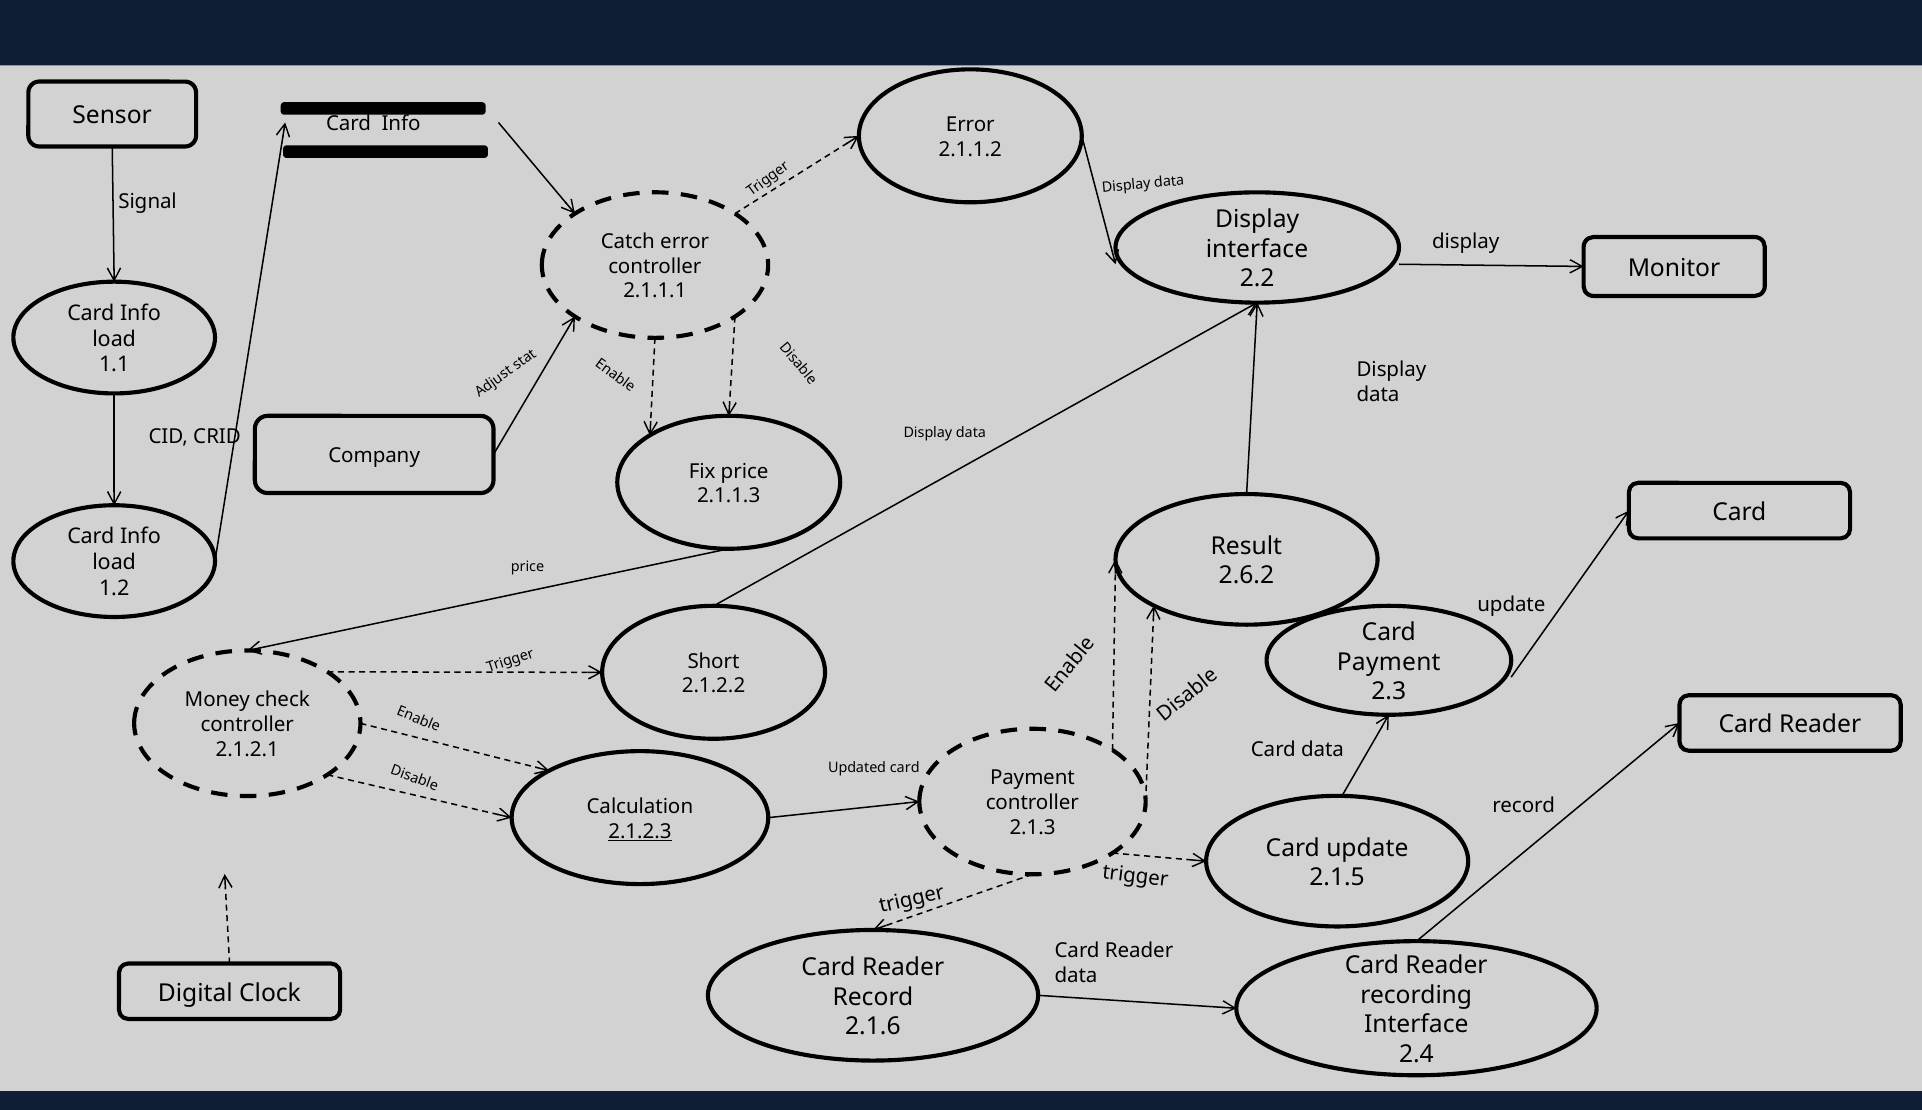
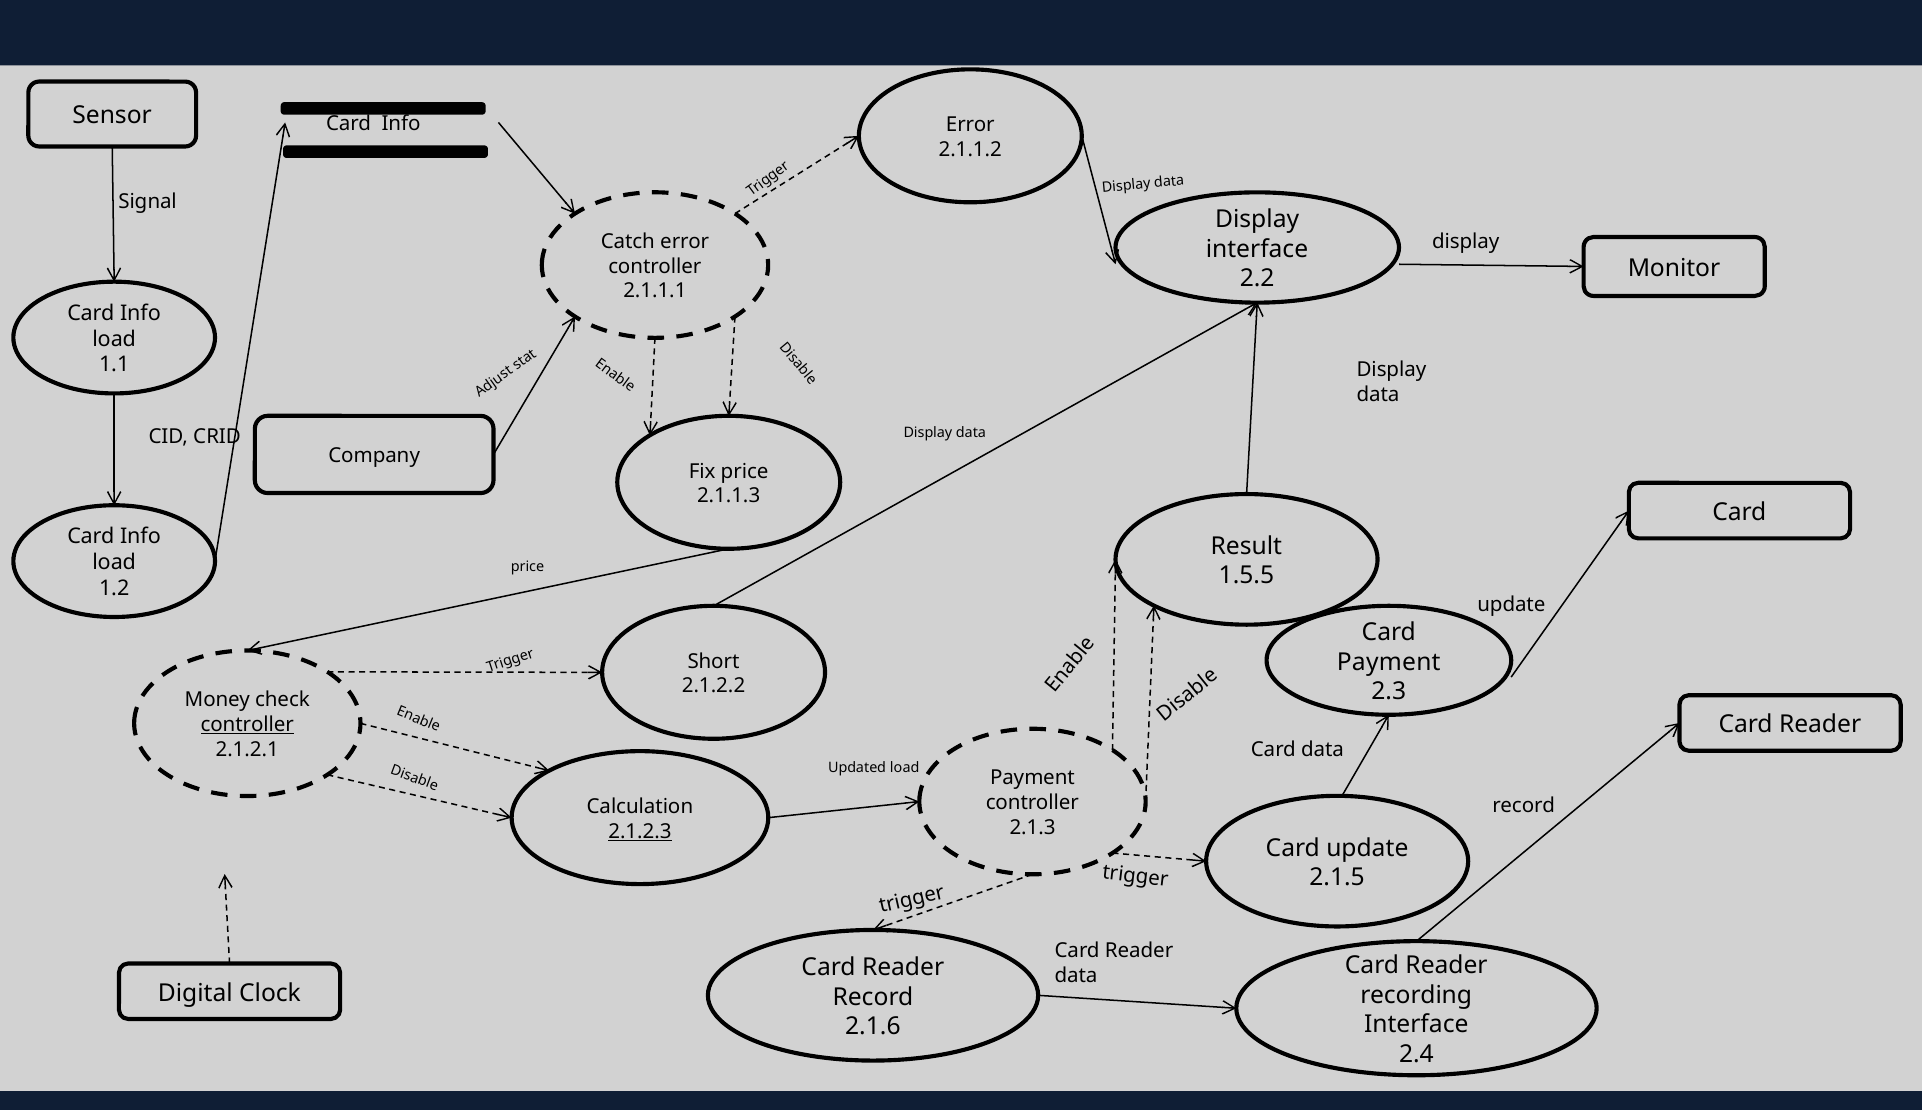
2.6.2: 2.6.2 -> 1.5.5
controller at (247, 724) underline: none -> present
Updated card: card -> load
